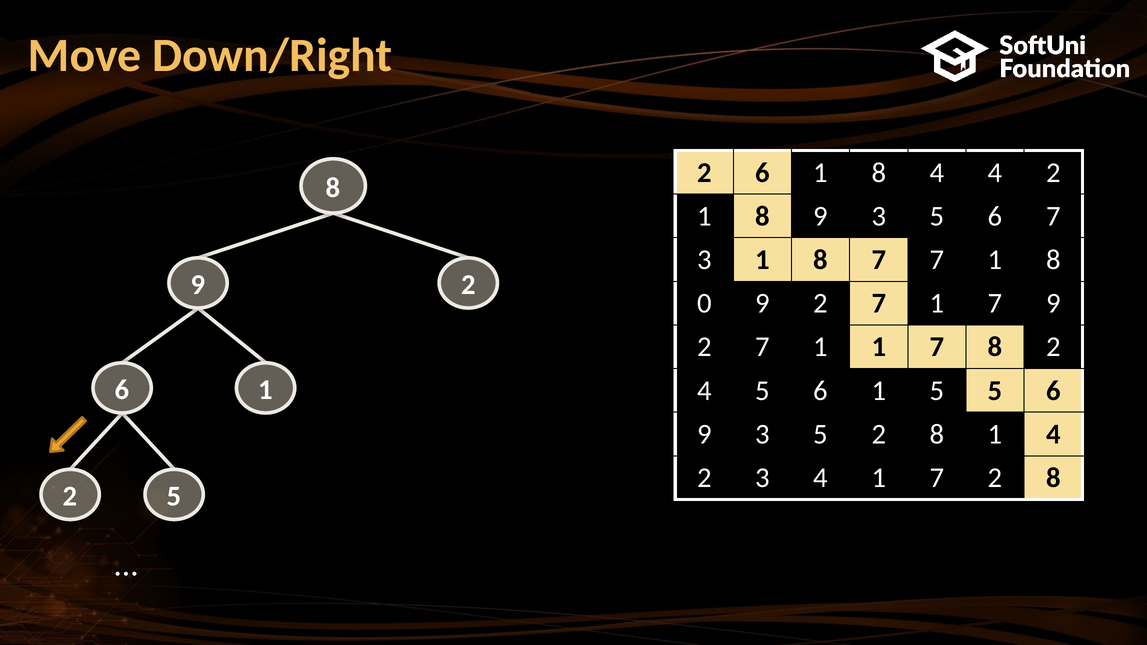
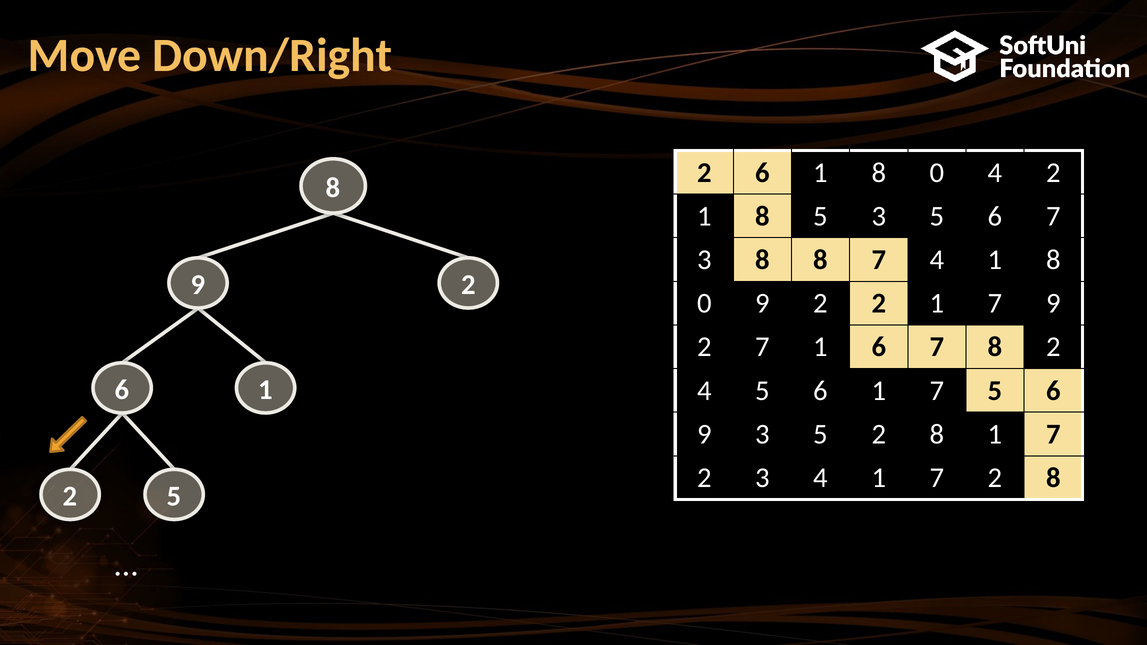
6 1 8 4: 4 -> 0
1 8 9: 9 -> 5
3 1: 1 -> 8
7 7: 7 -> 4
0 9 2 7: 7 -> 2
1 1: 1 -> 6
6 1 5: 5 -> 7
8 1 4: 4 -> 7
